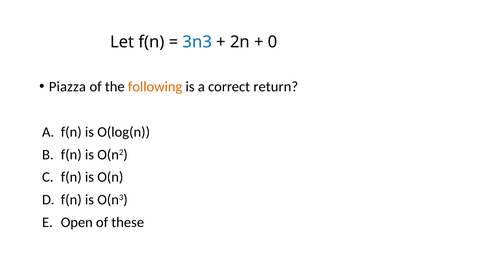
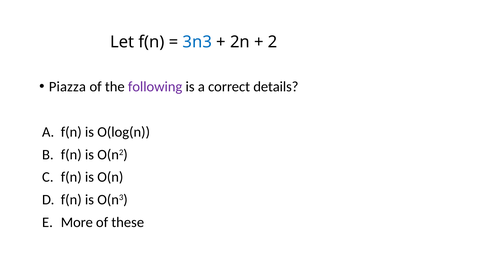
0: 0 -> 2
following colour: orange -> purple
return: return -> details
Open: Open -> More
